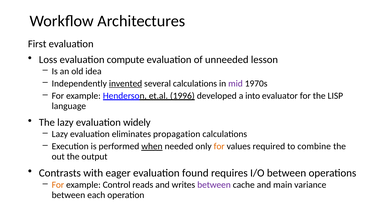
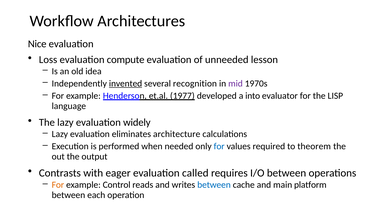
First: First -> Nice
several calculations: calculations -> recognition
1996: 1996 -> 1977
propagation: propagation -> architecture
when underline: present -> none
for at (219, 147) colour: orange -> blue
combine: combine -> theorem
found: found -> called
between at (214, 185) colour: purple -> blue
variance: variance -> platform
